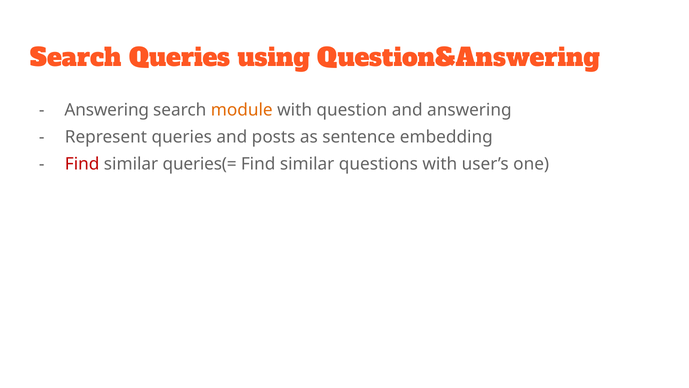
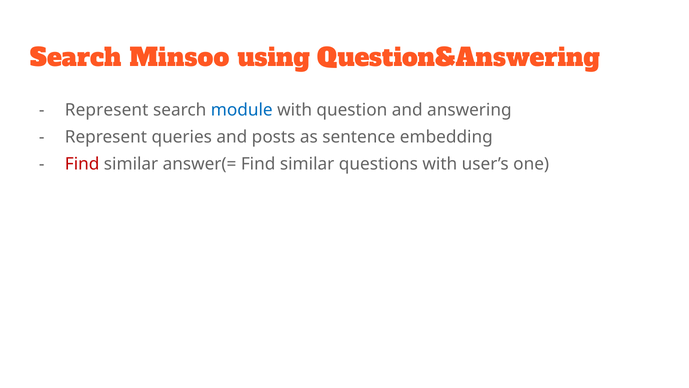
Search Queries: Queries -> Minsoo
Answering at (107, 110): Answering -> Represent
module colour: orange -> blue
queries(=: queries(= -> answer(=
